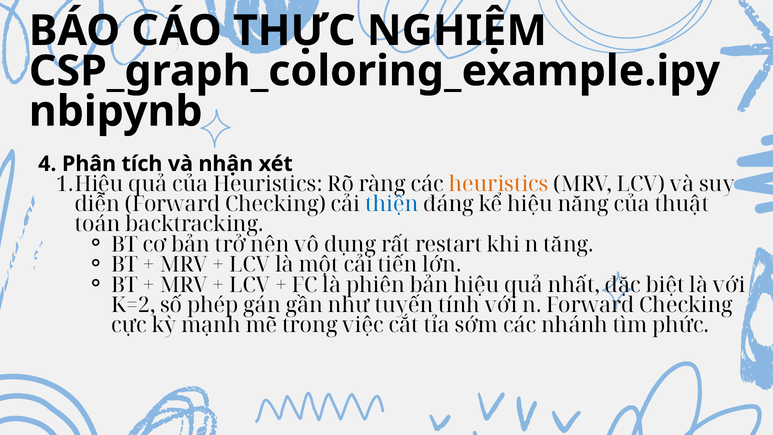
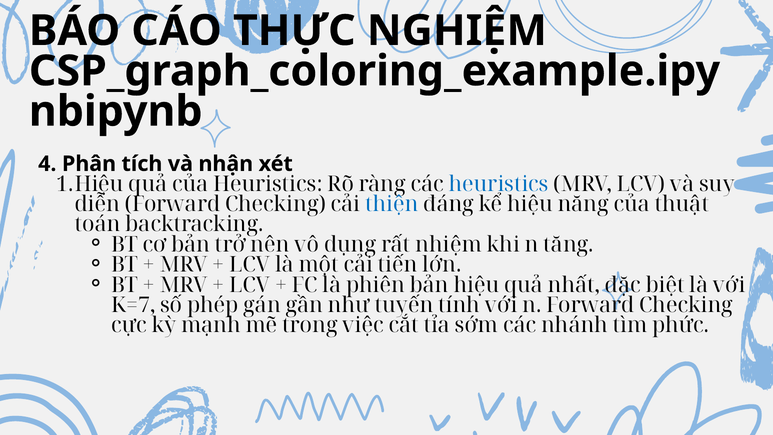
heuristics at (499, 184) colour: orange -> blue
restart: restart -> nhiệm
K=2: K=2 -> K=7
